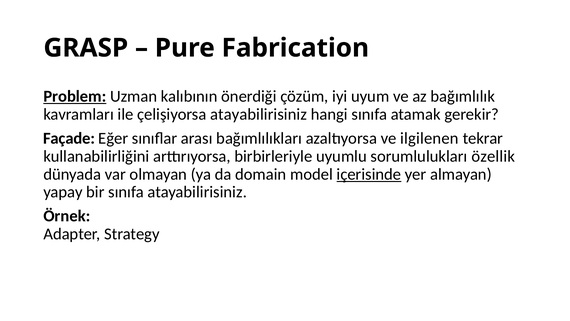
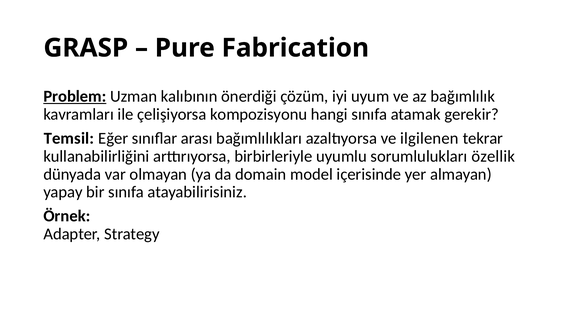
çelişiyorsa atayabilirisiniz: atayabilirisiniz -> kompozisyonu
Façade: Façade -> Temsil
içerisinde underline: present -> none
